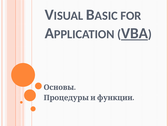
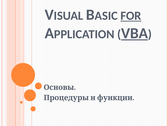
FOR underline: none -> present
